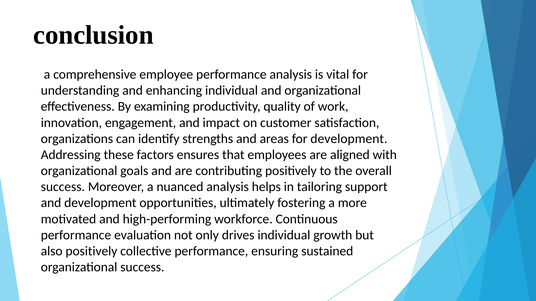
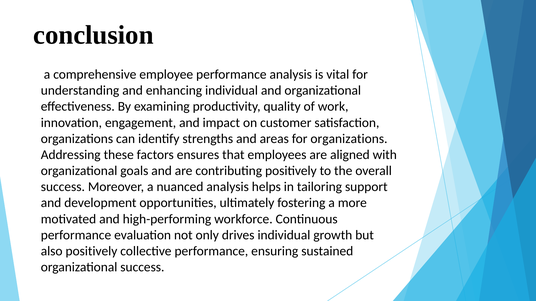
for development: development -> organizations
